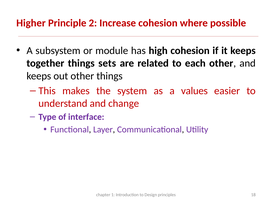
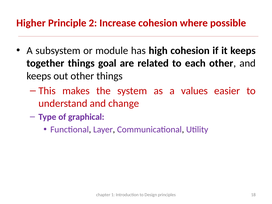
sets: sets -> goal
interface: interface -> graphical
